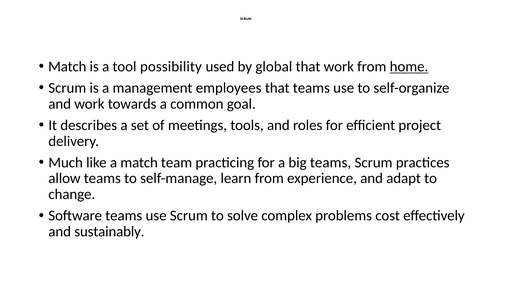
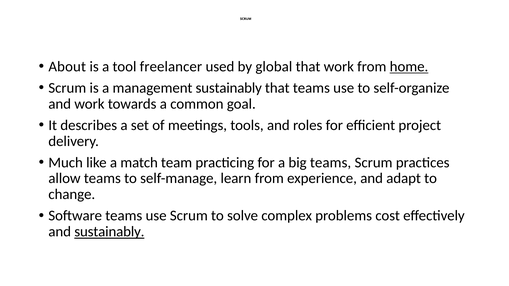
Match at (67, 67): Match -> About
possibility: possibility -> freelancer
management employees: employees -> sustainably
sustainably at (109, 232) underline: none -> present
